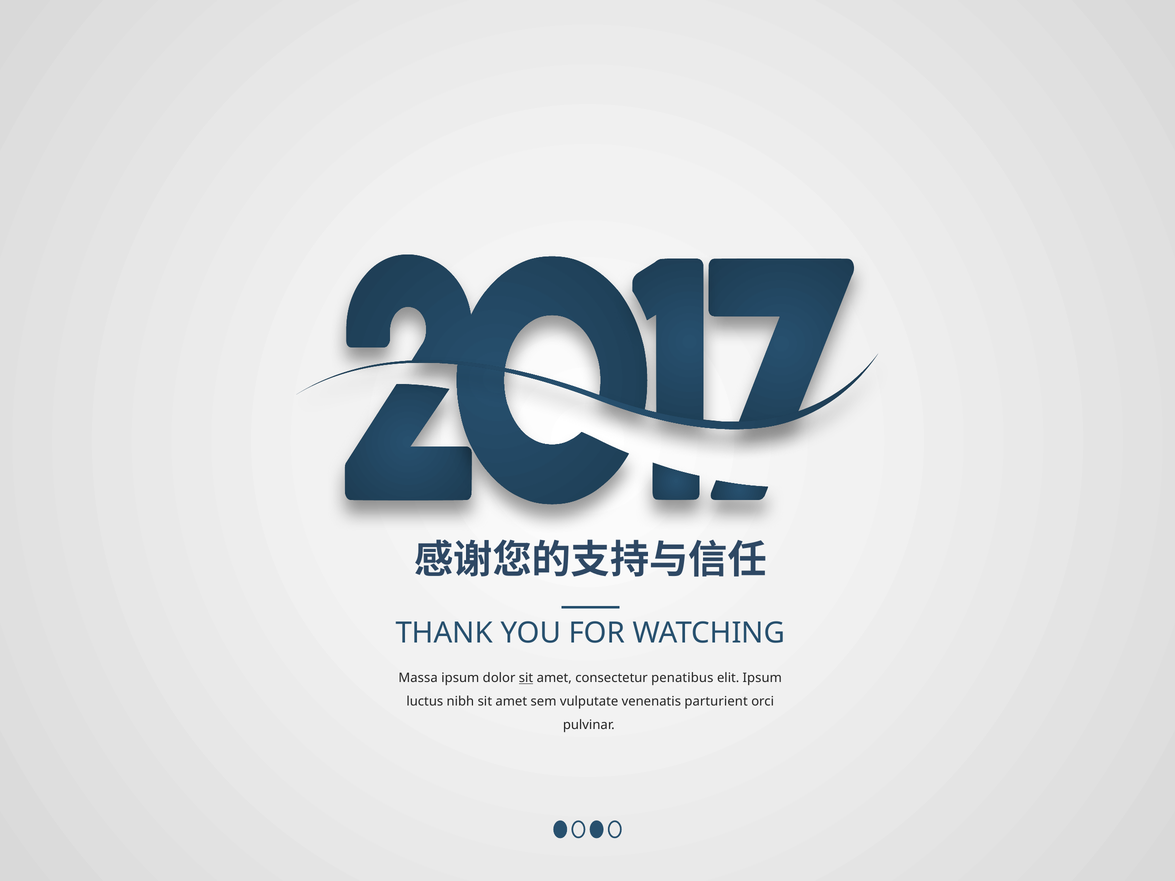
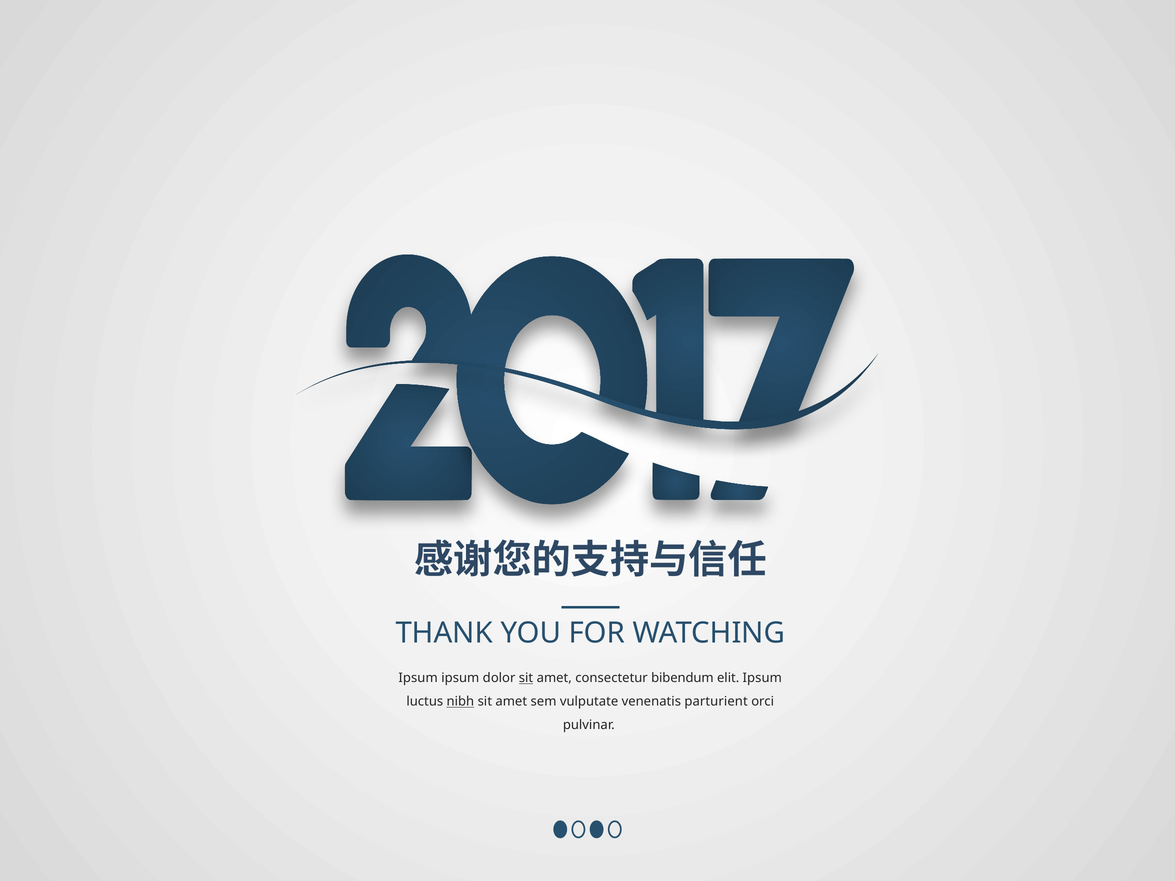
Massa at (418, 678): Massa -> Ipsum
penatibus: penatibus -> bibendum
nibh underline: none -> present
